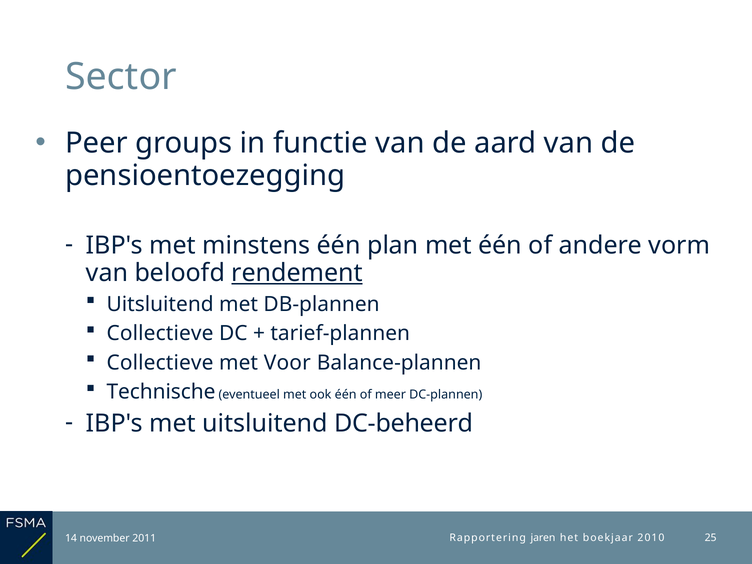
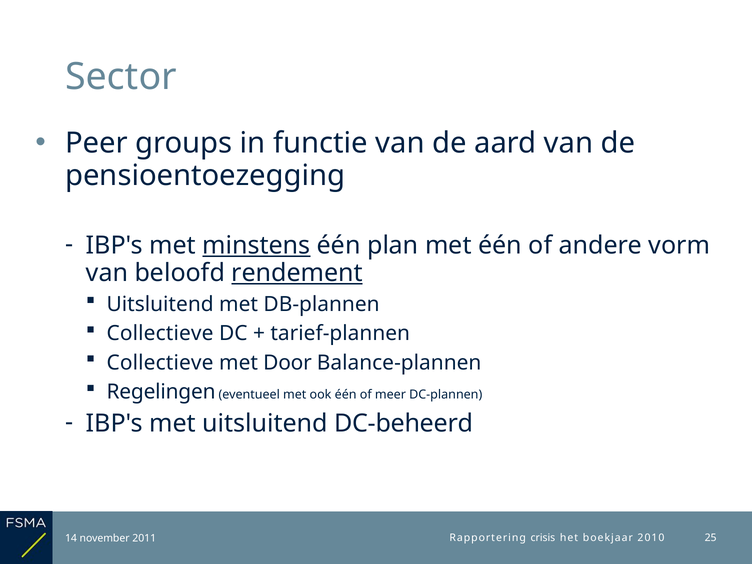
minstens underline: none -> present
Voor: Voor -> Door
Technische: Technische -> Regelingen
jaren: jaren -> crisis
